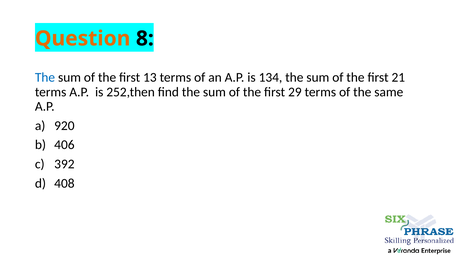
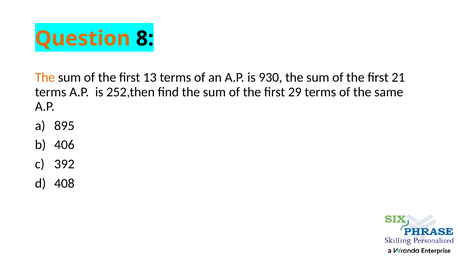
The at (45, 77) colour: blue -> orange
134: 134 -> 930
920: 920 -> 895
